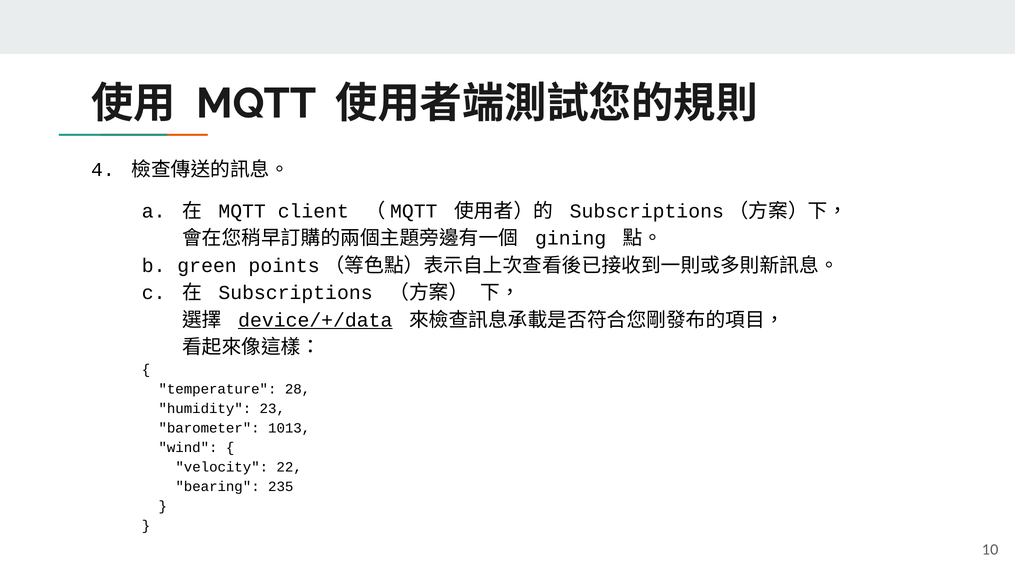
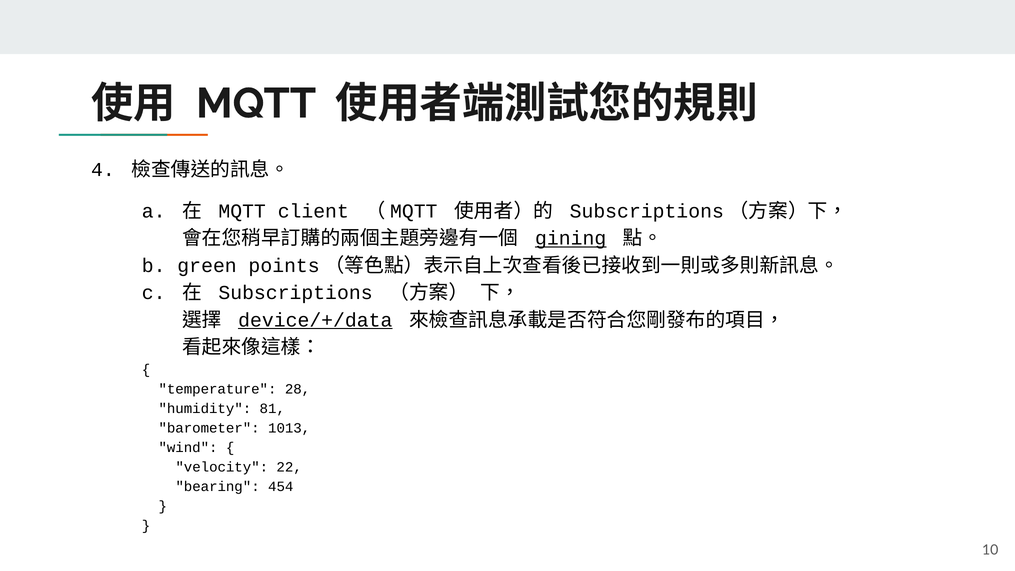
gining underline: none -> present
23: 23 -> 81
235: 235 -> 454
